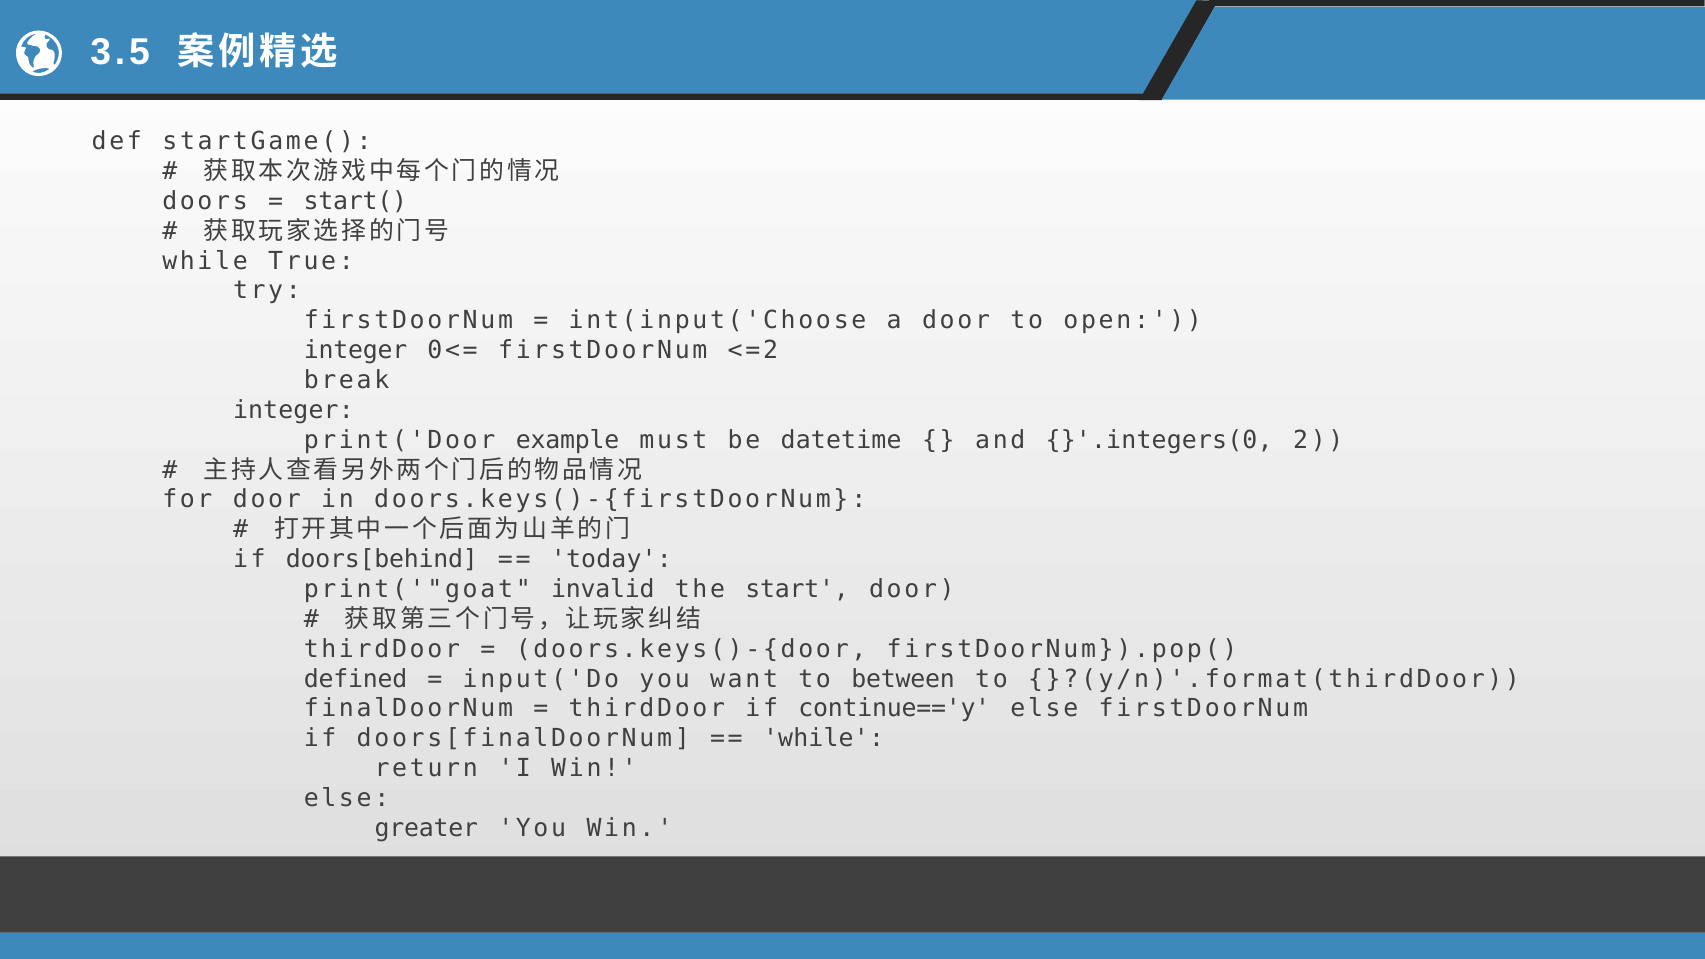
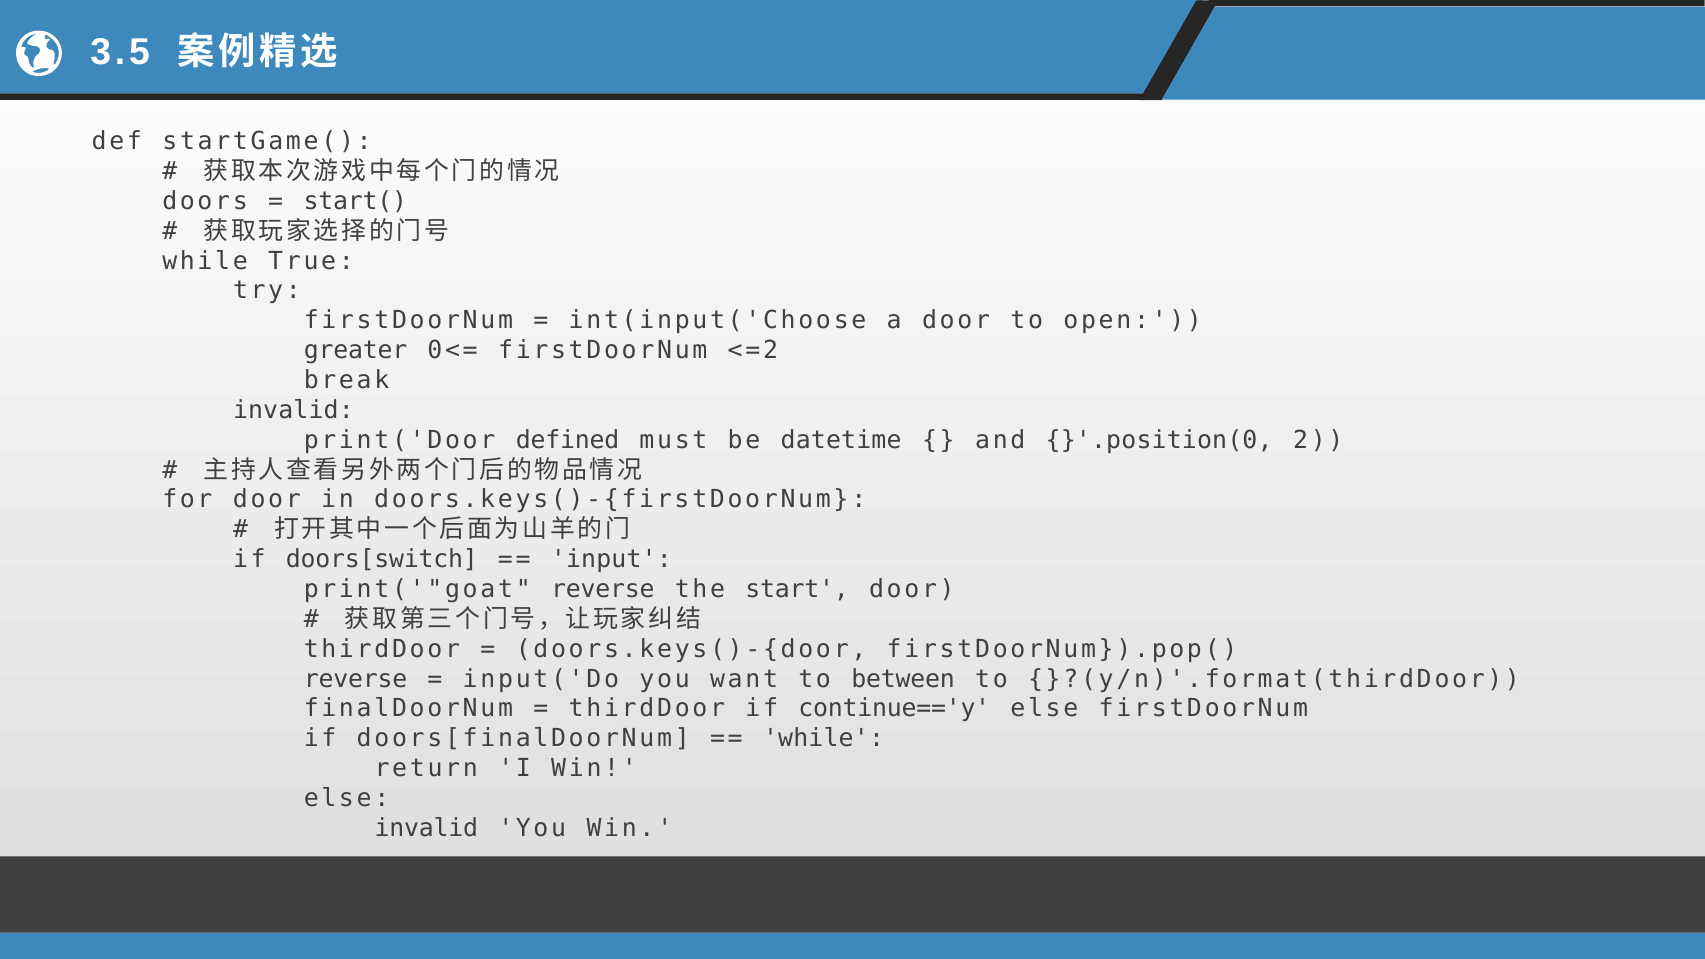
integer at (356, 350): integer -> greater
integer at (293, 410): integer -> invalid
example: example -> defined
}'.integers(0: }'.integers(0 -> }'.position(0
doors[behind: doors[behind -> doors[switch
today: today -> input
print('"goat invalid: invalid -> reverse
defined at (356, 679): defined -> reverse
greater at (426, 828): greater -> invalid
